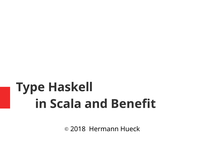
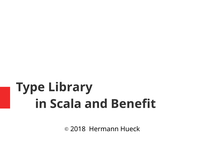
Haskell: Haskell -> Library
